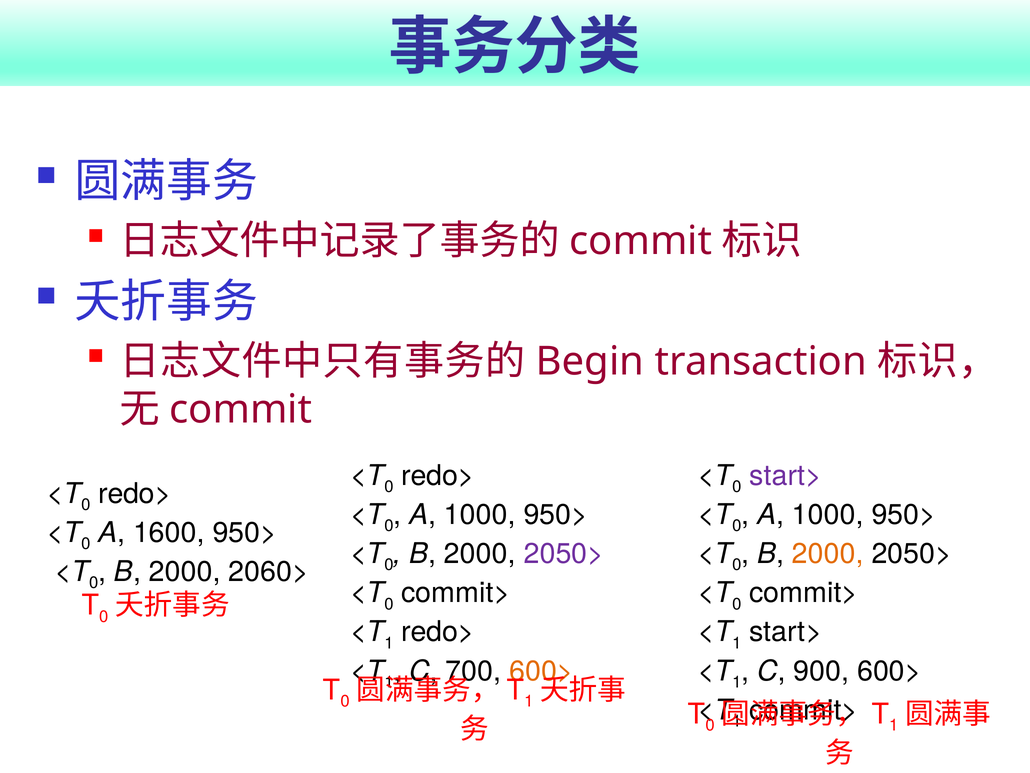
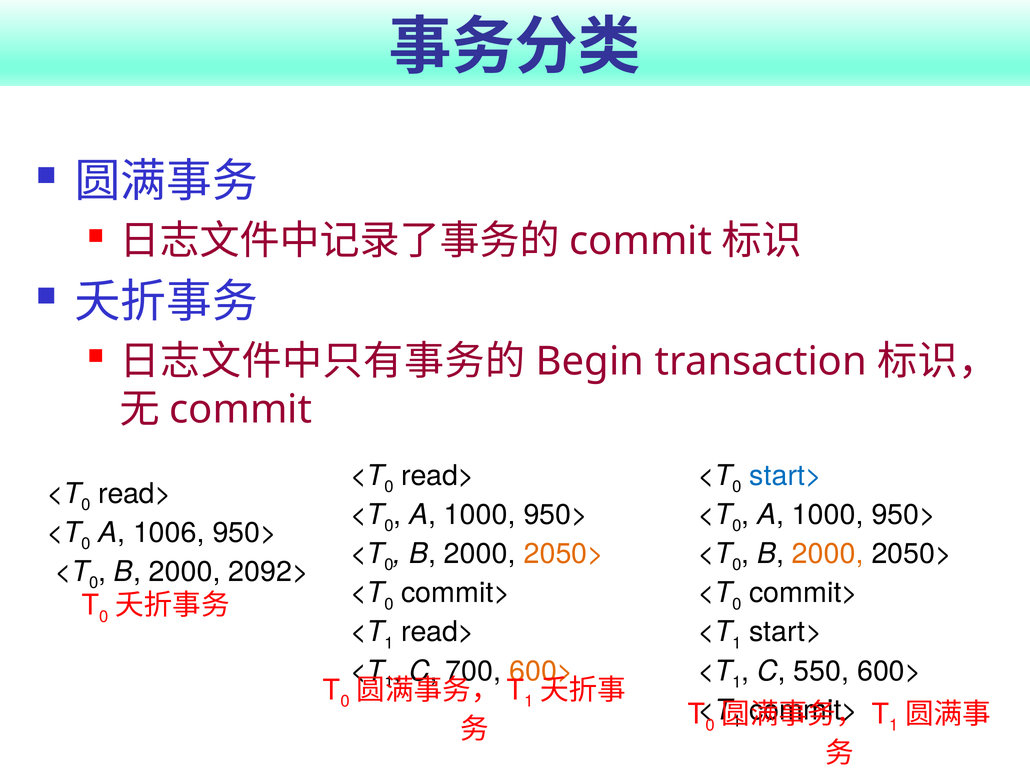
redo> at (438, 475): redo> -> read>
start> at (786, 475) colour: purple -> blue
redo> at (135, 493): redo> -> read>
1600: 1600 -> 1006
2050> at (564, 553) colour: purple -> orange
2060>: 2060> -> 2092>
redo> at (438, 632): redo> -> read>
900: 900 -> 550
